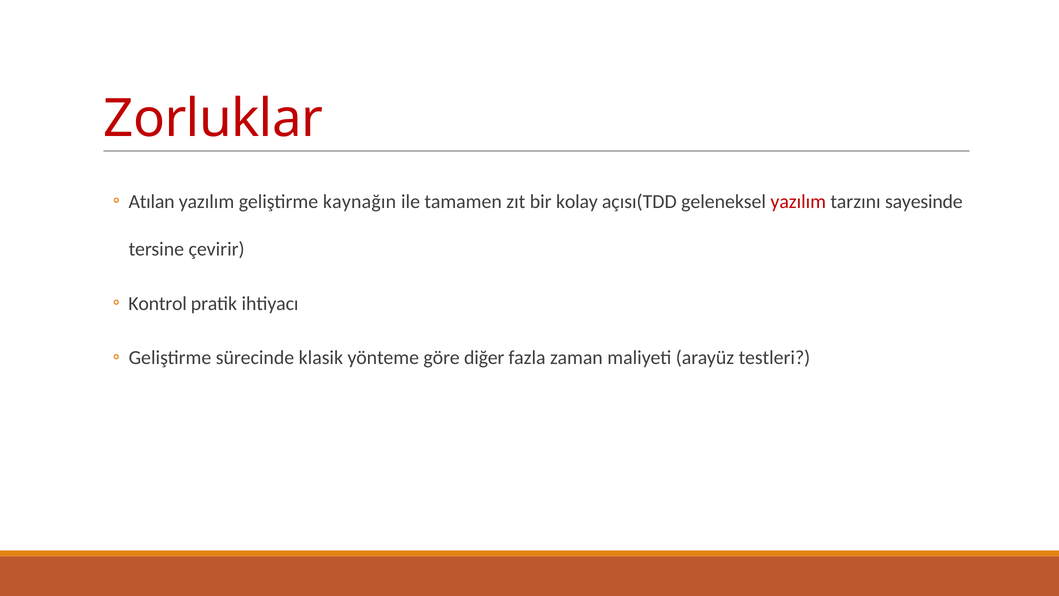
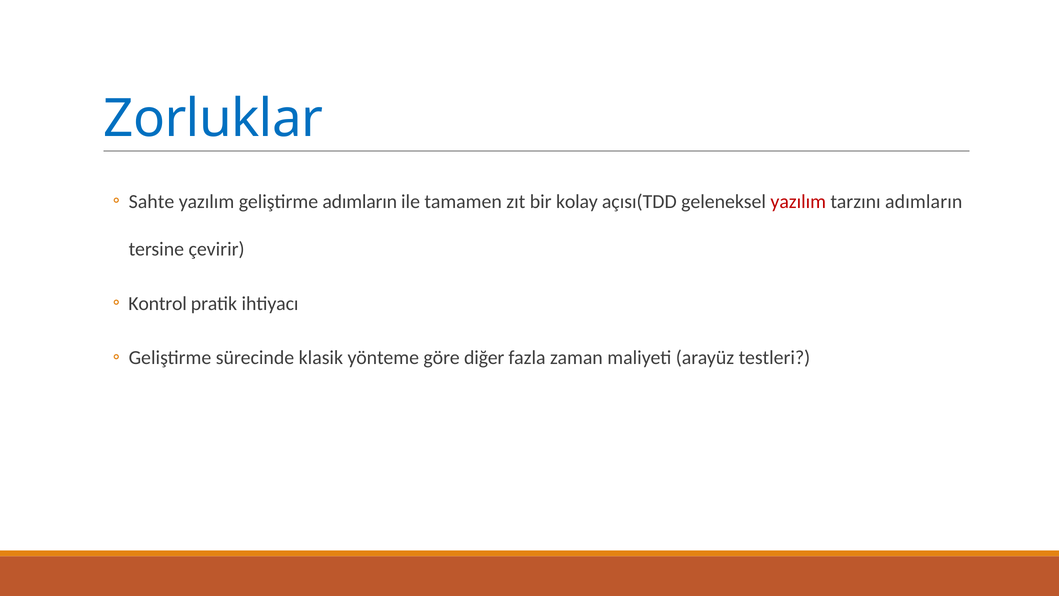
Zorluklar colour: red -> blue
Atılan: Atılan -> Sahte
geliştirme kaynağın: kaynağın -> adımların
tarzını sayesinde: sayesinde -> adımların
